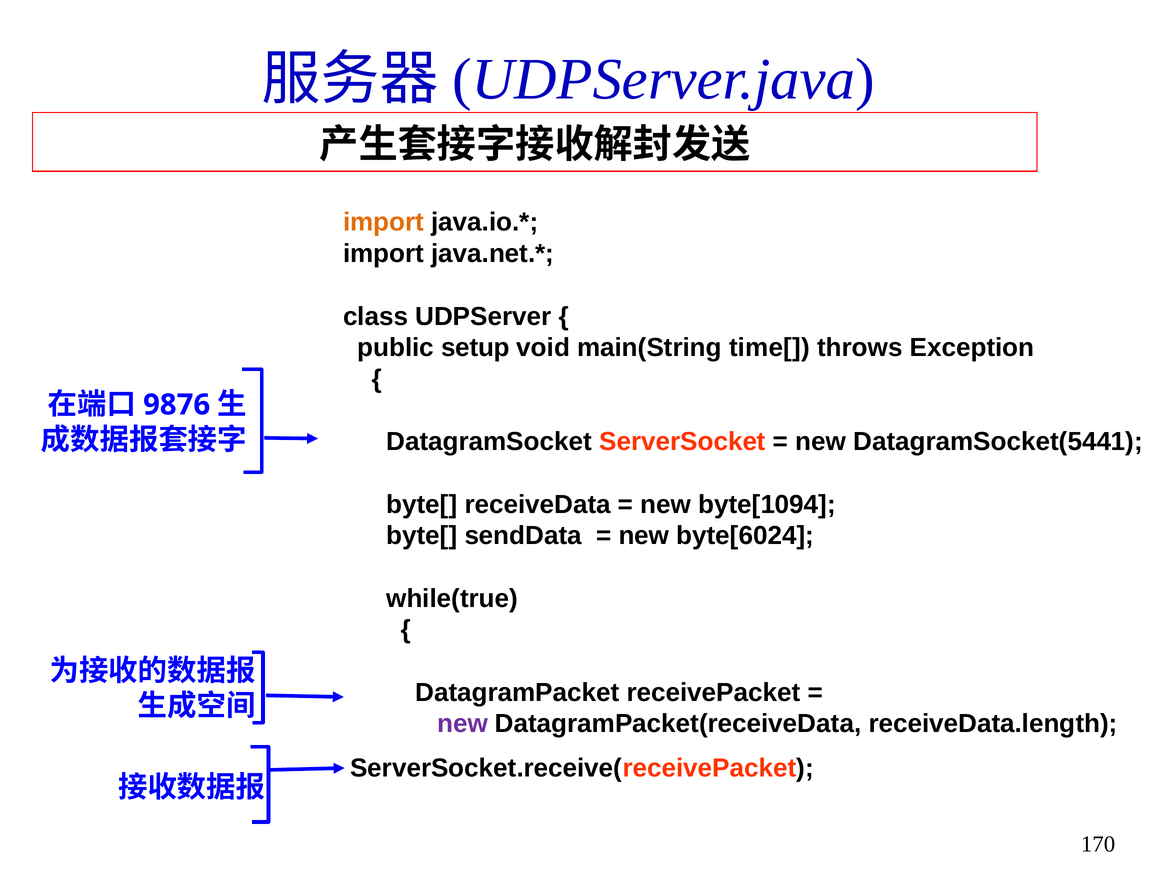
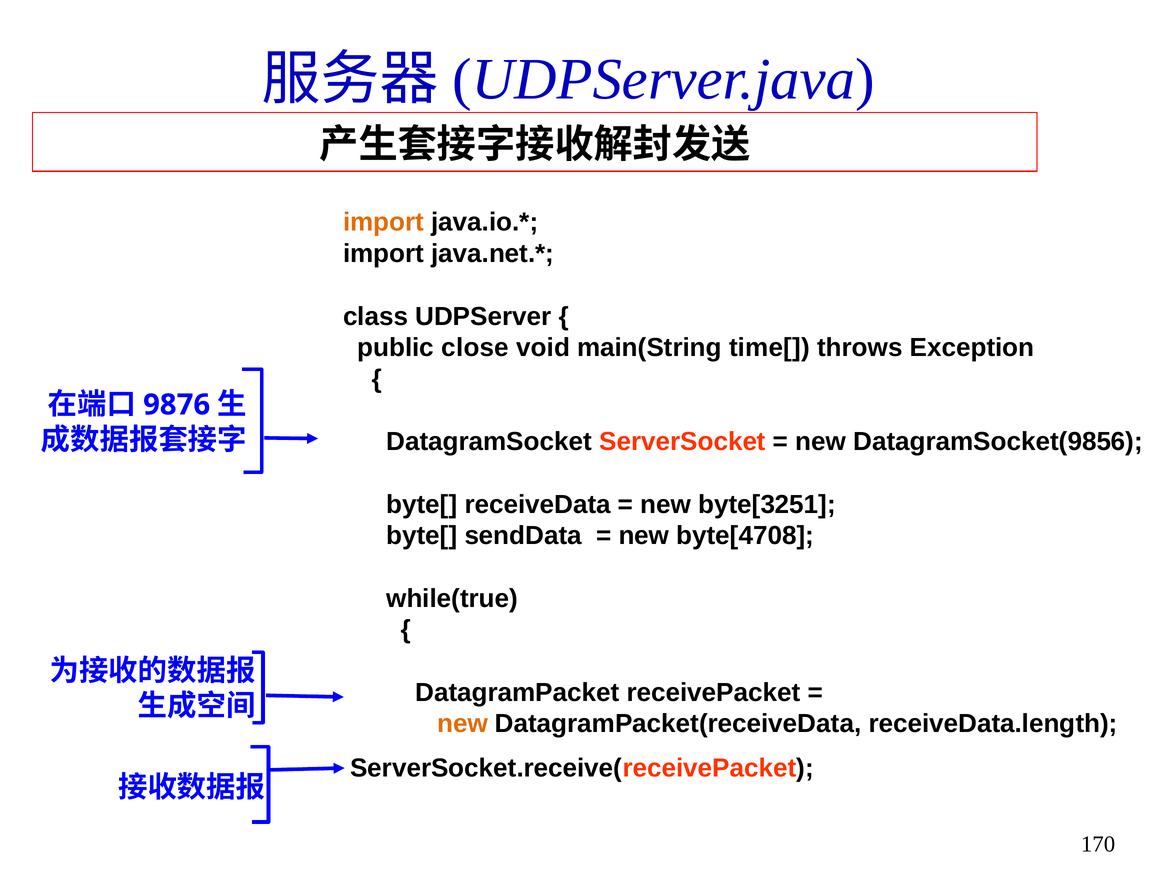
setup: setup -> close
DatagramSocket(5441: DatagramSocket(5441 -> DatagramSocket(9856
byte[1094: byte[1094 -> byte[3251
byte[6024: byte[6024 -> byte[4708
new at (462, 724) colour: purple -> orange
